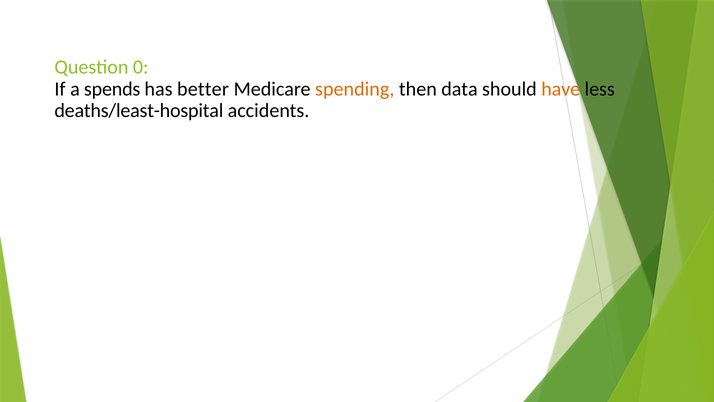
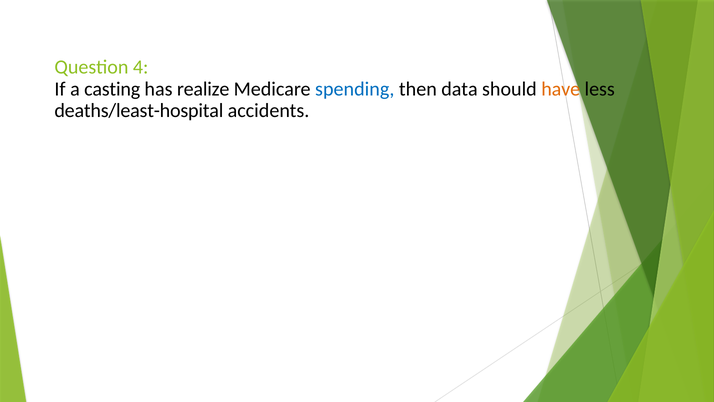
0: 0 -> 4
spends: spends -> casting
better: better -> realize
spending colour: orange -> blue
